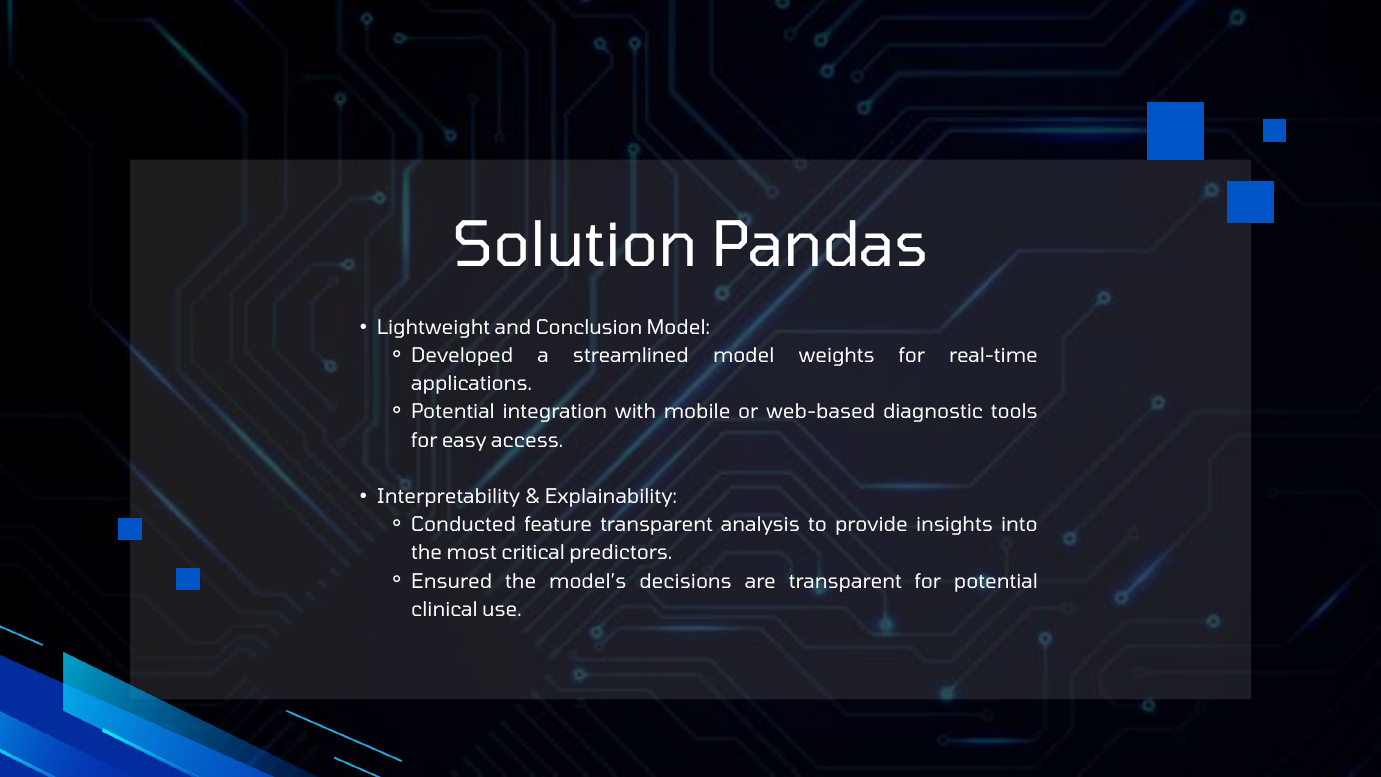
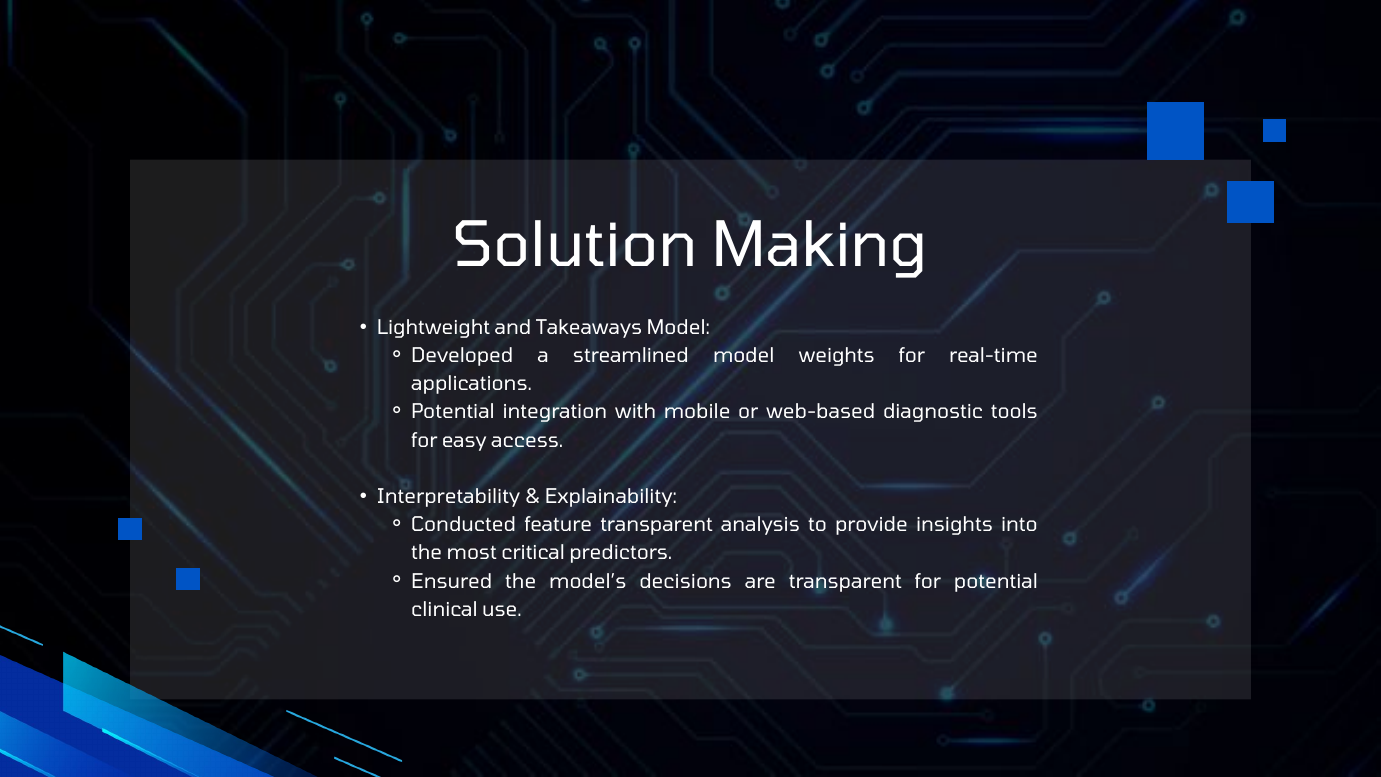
Pandas: Pandas -> Making
Conclusion: Conclusion -> Takeaways
